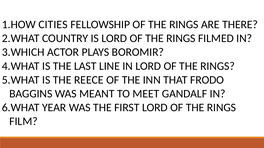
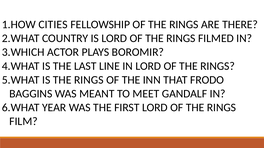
IS THE REECE: REECE -> RINGS
